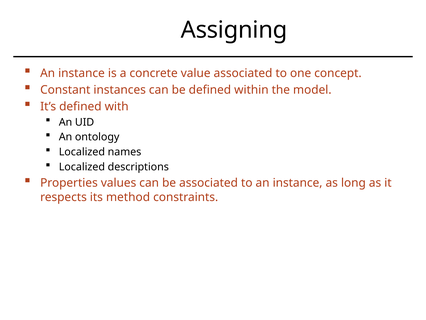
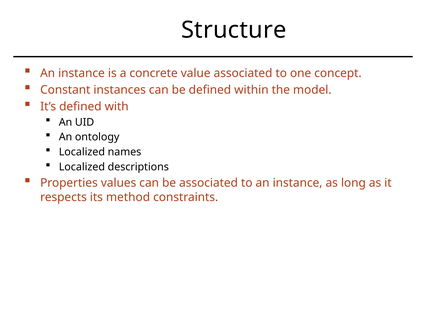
Assigning: Assigning -> Structure
